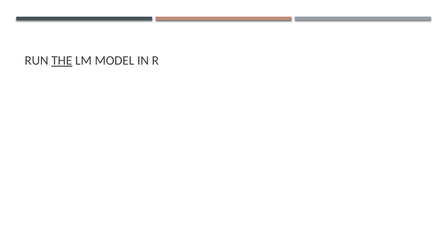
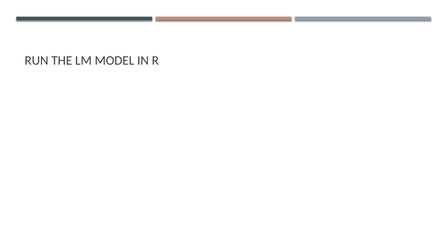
THE underline: present -> none
